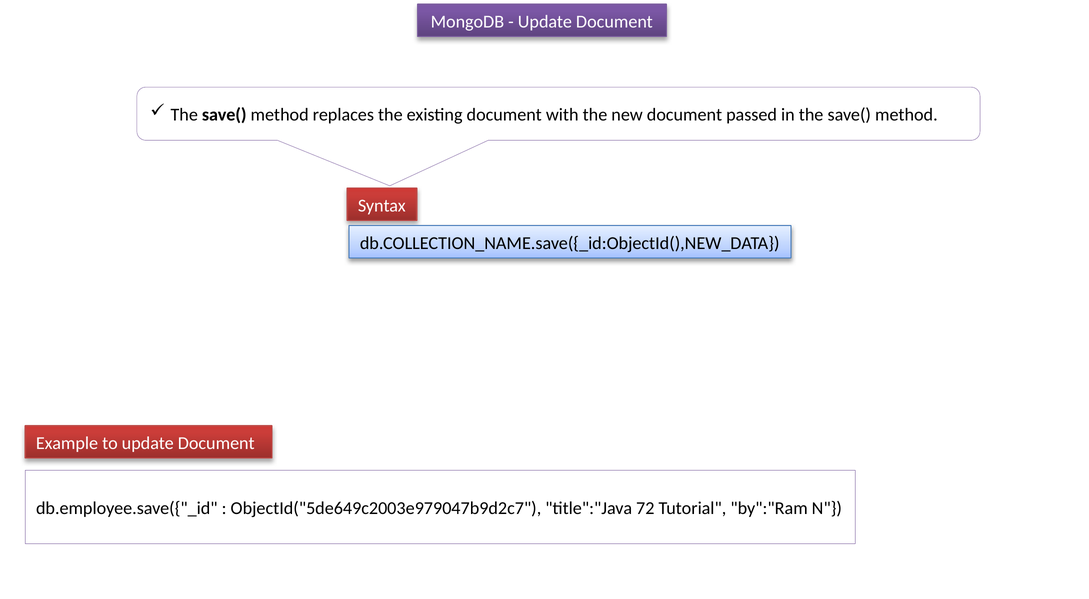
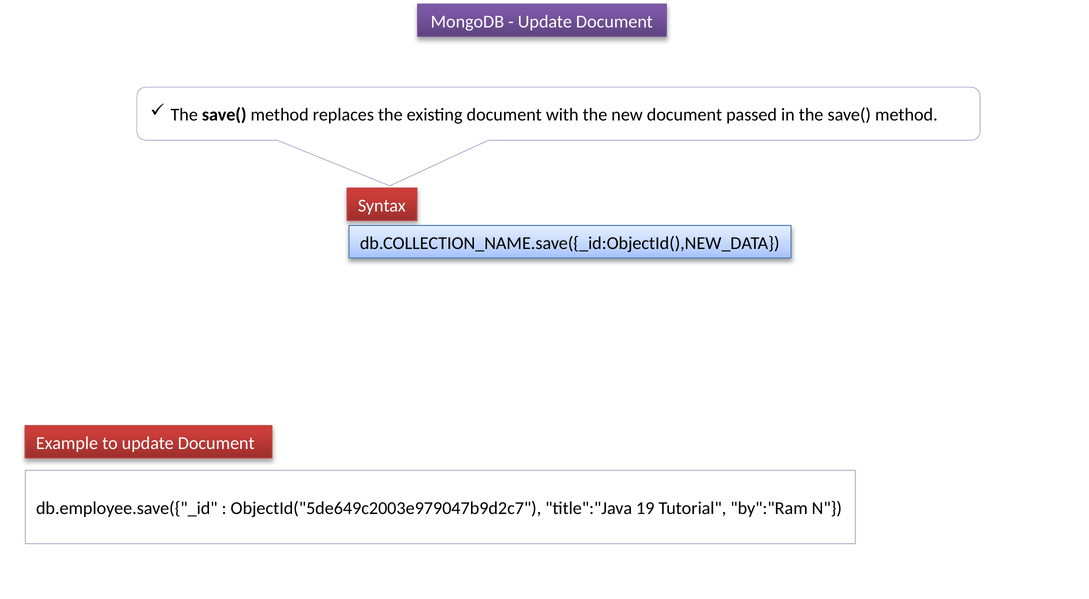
72: 72 -> 19
